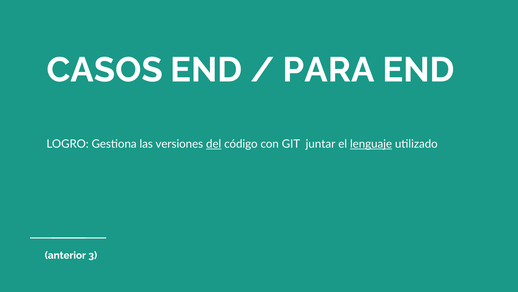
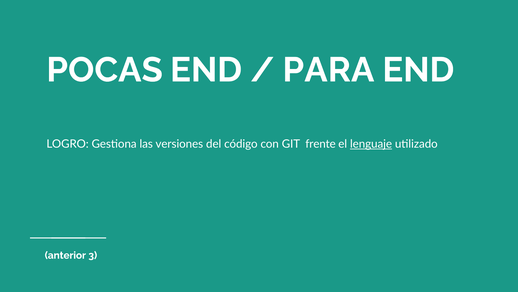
CASOS: CASOS -> POCAS
del underline: present -> none
juntar: juntar -> frente
